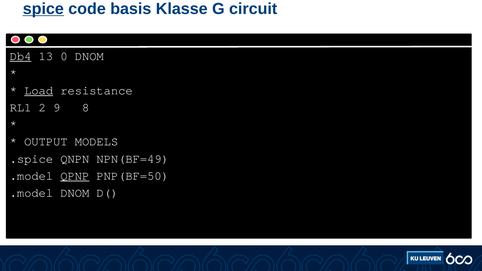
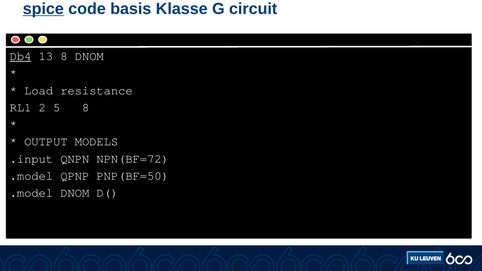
13 0: 0 -> 8
Load underline: present -> none
9: 9 -> 5
.spice: .spice -> .input
NPN(BF=49: NPN(BF=49 -> NPN(BF=72
QPNP underline: present -> none
